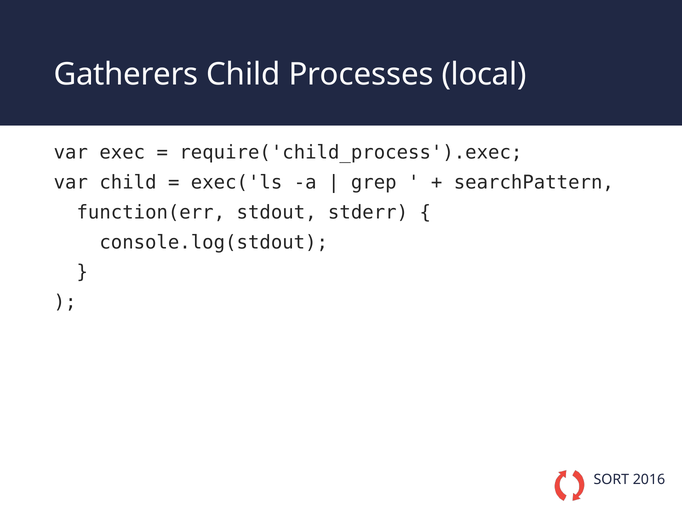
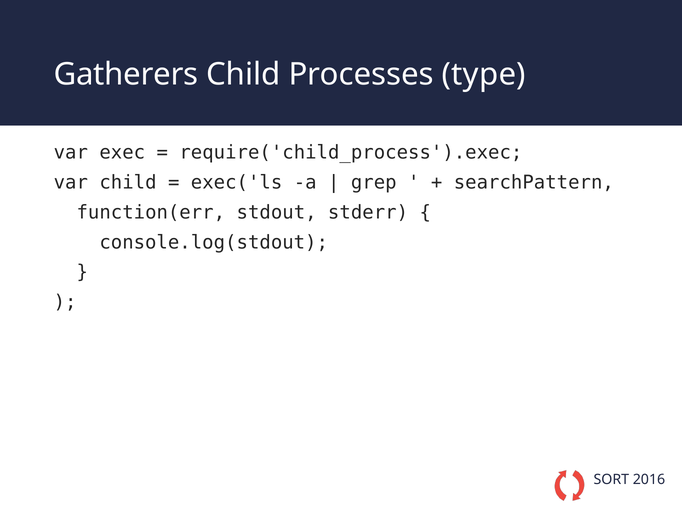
local: local -> type
